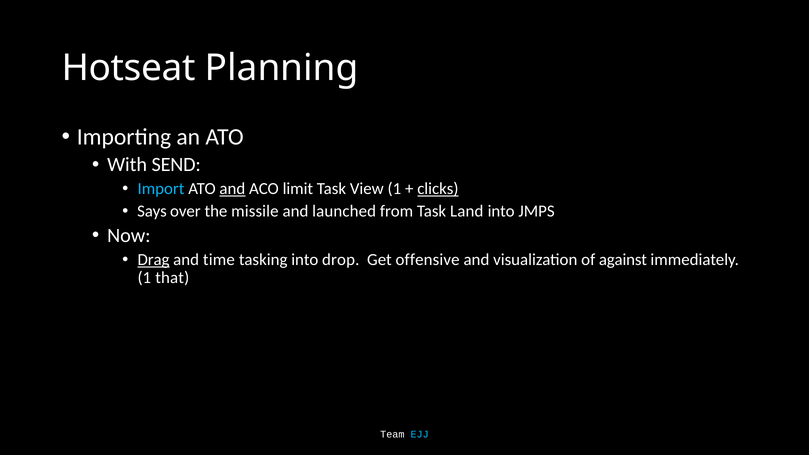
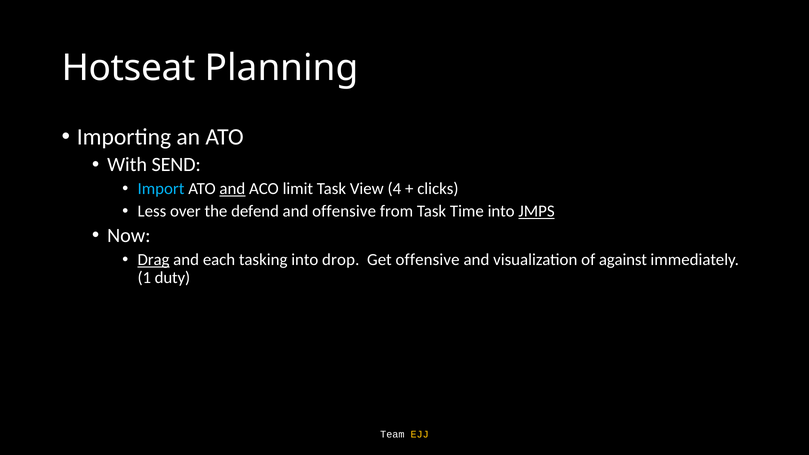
View 1: 1 -> 4
clicks underline: present -> none
Says: Says -> Less
missile: missile -> defend
and launched: launched -> offensive
Land: Land -> Time
JMPS underline: none -> present
time: time -> each
that: that -> duty
EJJ colour: light blue -> yellow
